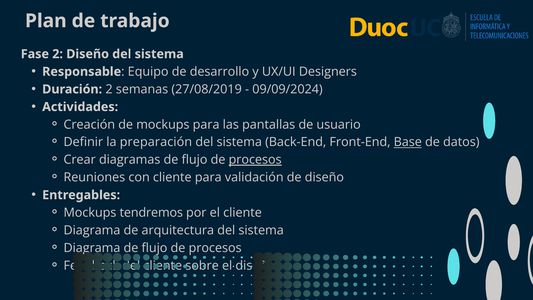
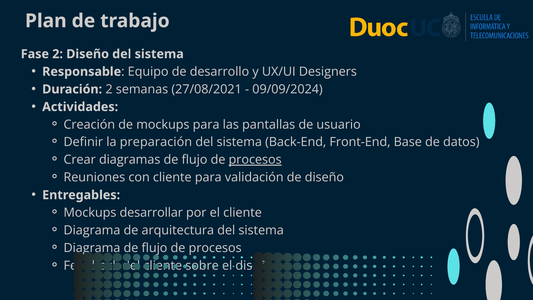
27/08/2019: 27/08/2019 -> 27/08/2021
Base underline: present -> none
tendremos: tendremos -> desarrollar
